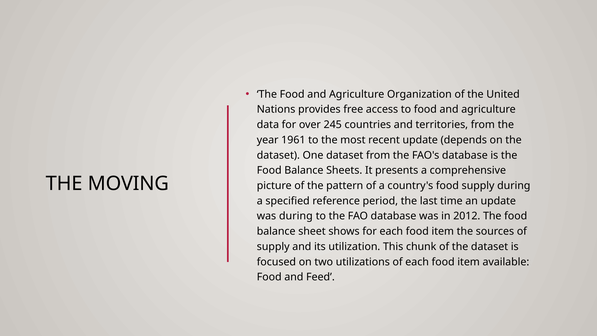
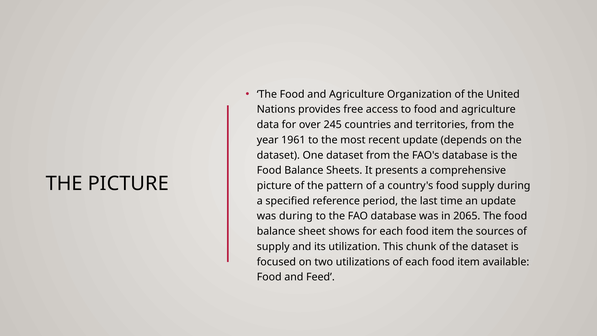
THE MOVING: MOVING -> PICTURE
2012: 2012 -> 2065
